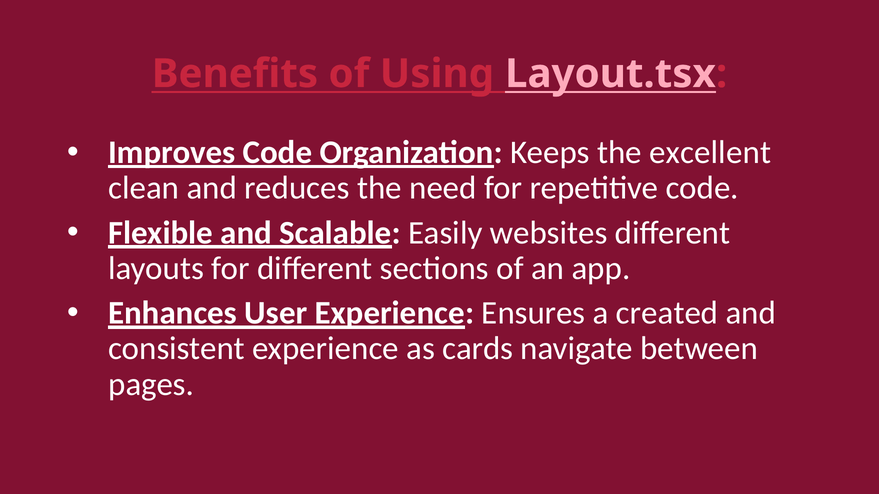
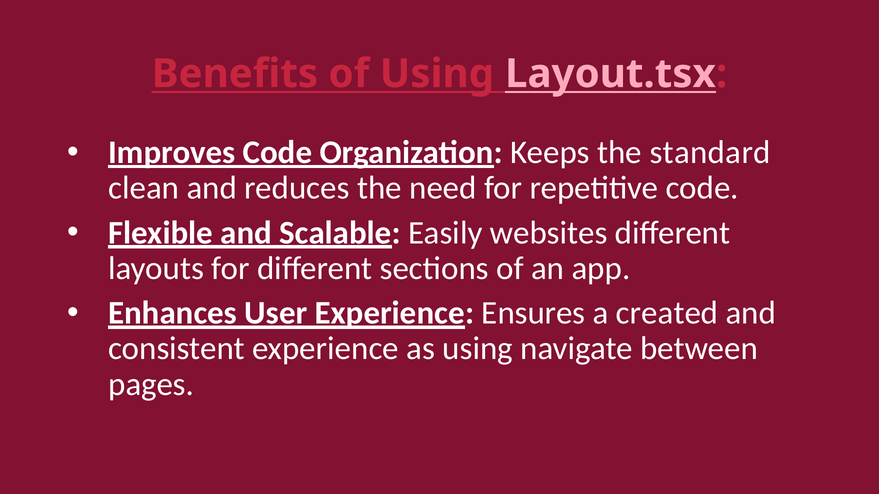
excellent: excellent -> standard
as cards: cards -> using
